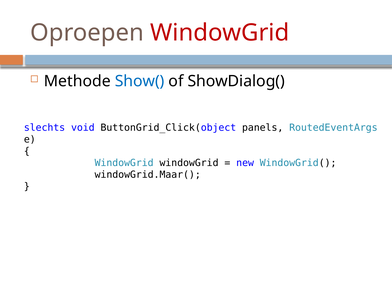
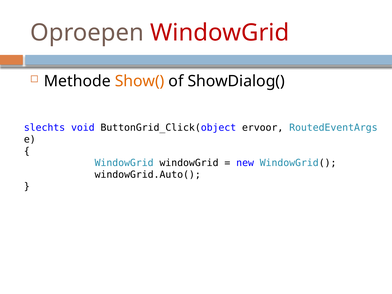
Show( colour: blue -> orange
panels: panels -> ervoor
windowGrid.Maar(: windowGrid.Maar( -> windowGrid.Auto(
